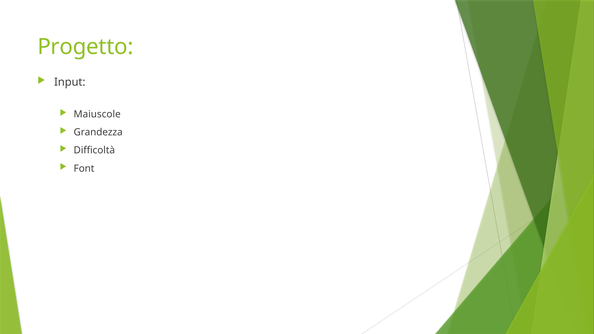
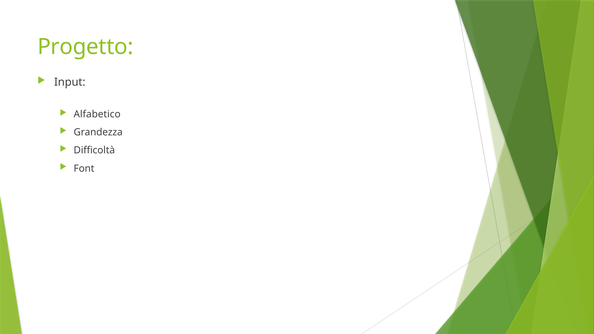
Maiuscole: Maiuscole -> Alfabetico
